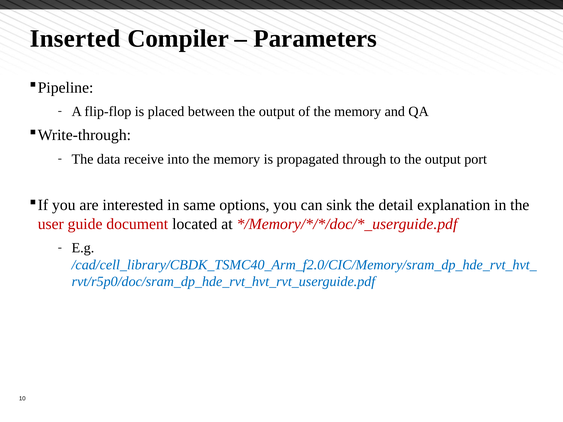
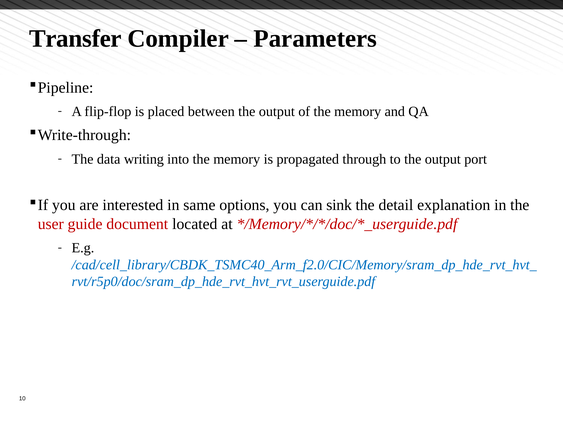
Inserted: Inserted -> Transfer
receive: receive -> writing
